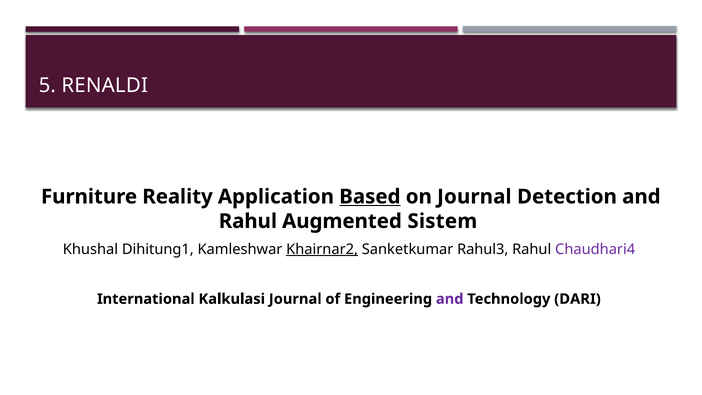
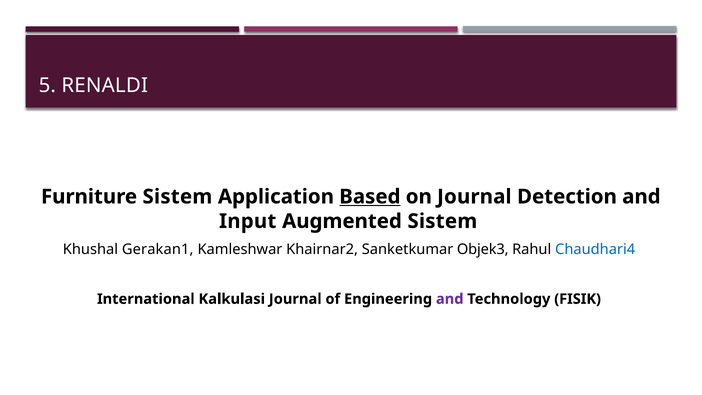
Furniture Reality: Reality -> Sistem
Rahul at (248, 221): Rahul -> Input
Dihitung1: Dihitung1 -> Gerakan1
Khairnar2 underline: present -> none
Rahul3: Rahul3 -> Objek3
Chaudhari4 colour: purple -> blue
DARI: DARI -> FISIK
